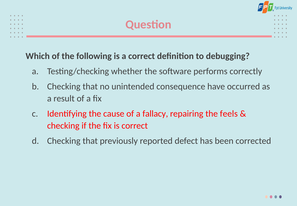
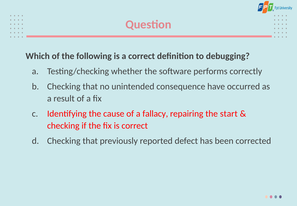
feels: feels -> start
